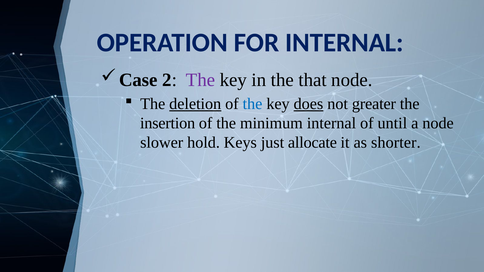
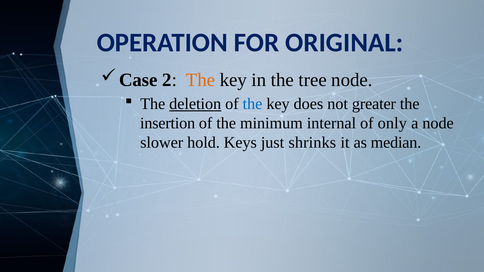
FOR INTERNAL: INTERNAL -> ORIGINAL
The at (201, 80) colour: purple -> orange
that: that -> tree
does underline: present -> none
until: until -> only
allocate: allocate -> shrinks
shorter: shorter -> median
